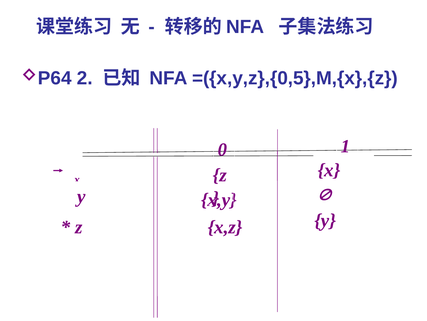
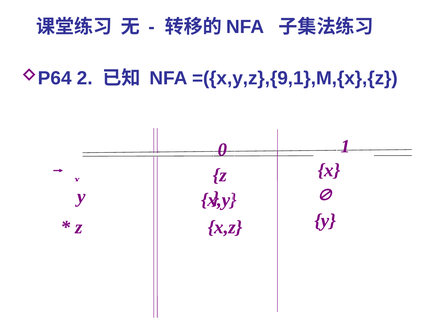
=({x,y,z},{0,5},M,{x},{z: =({x,y,z},{0,5},M,{x},{z -> =({x,y,z},{9,1},M,{x},{z
